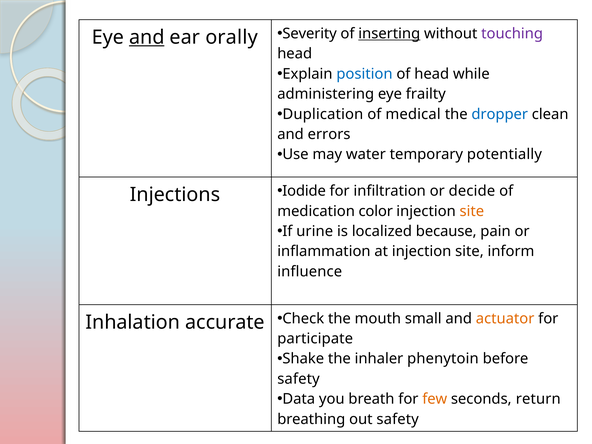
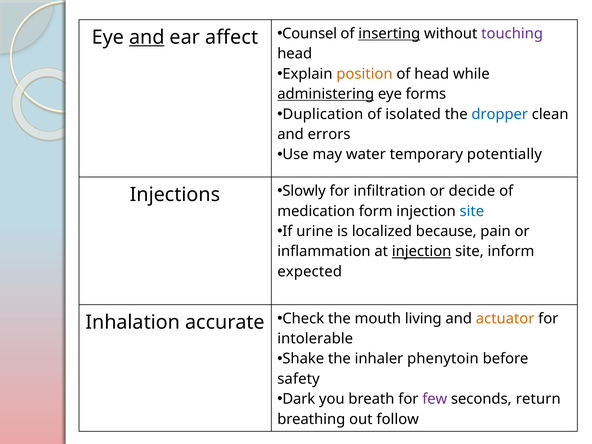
orally: orally -> affect
Severity: Severity -> Counsel
position colour: blue -> orange
administering underline: none -> present
frailty: frailty -> forms
medical: medical -> isolated
Iodide: Iodide -> Slowly
color: color -> form
site at (472, 211) colour: orange -> blue
injection at (422, 251) underline: none -> present
influence: influence -> expected
small: small -> living
participate: participate -> intolerable
Data: Data -> Dark
few colour: orange -> purple
out safety: safety -> follow
